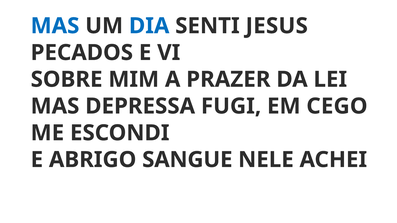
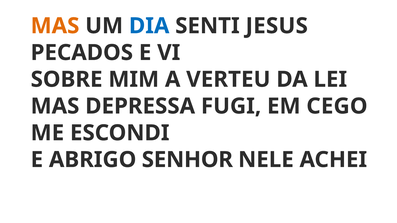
MAS at (55, 26) colour: blue -> orange
PRAZER: PRAZER -> VERTEU
SANGUE: SANGUE -> SENHOR
